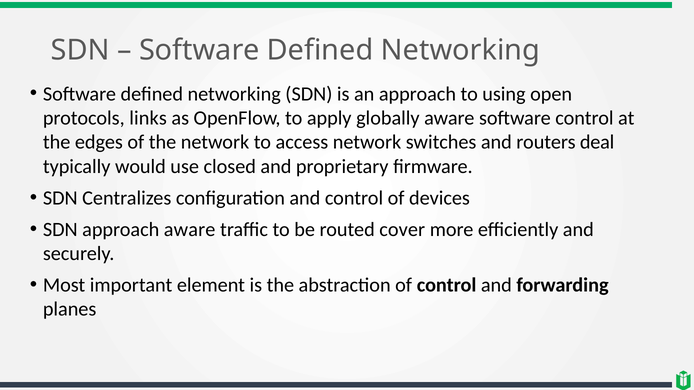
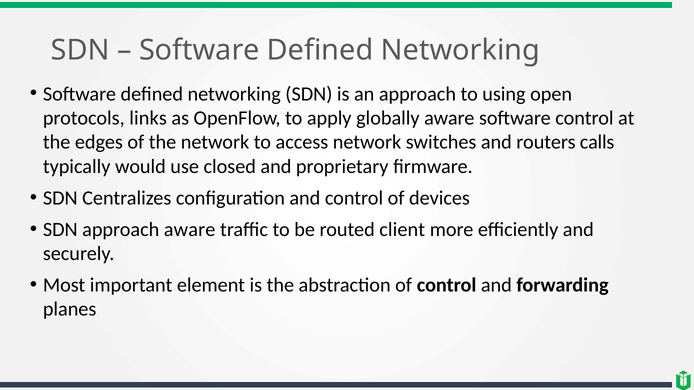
deal: deal -> calls
cover: cover -> client
